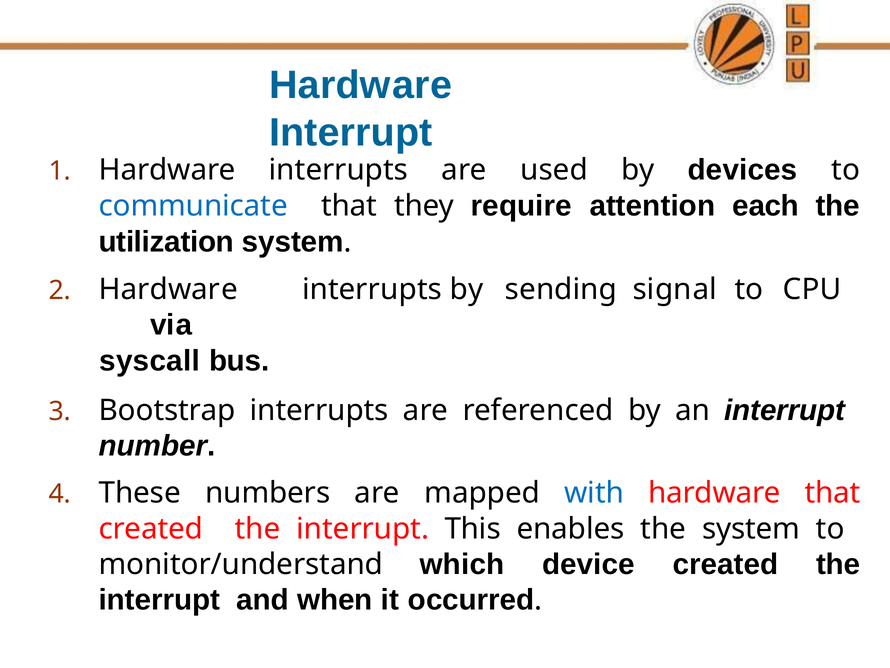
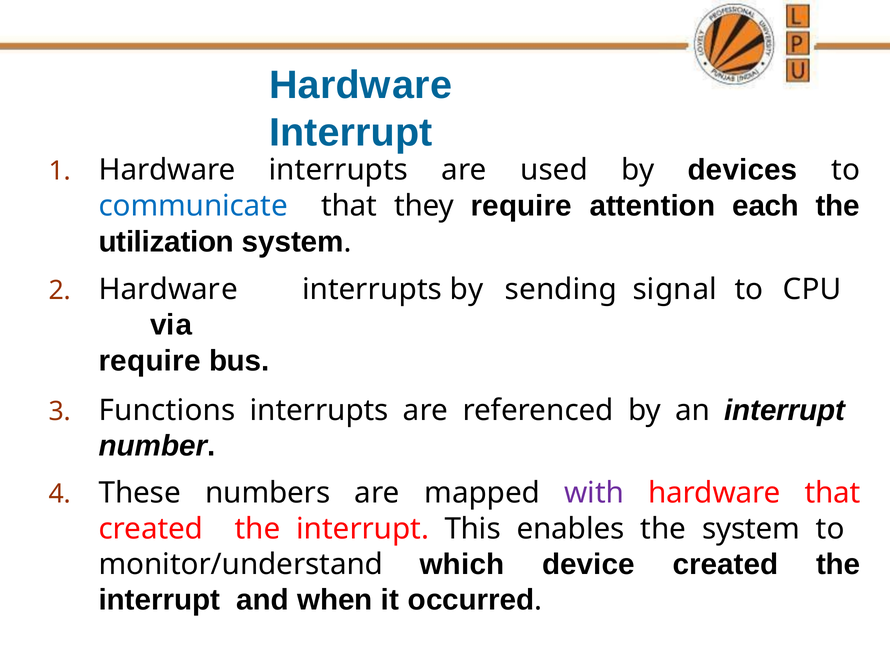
syscall at (150, 361): syscall -> require
Bootstrap: Bootstrap -> Functions
with colour: blue -> purple
